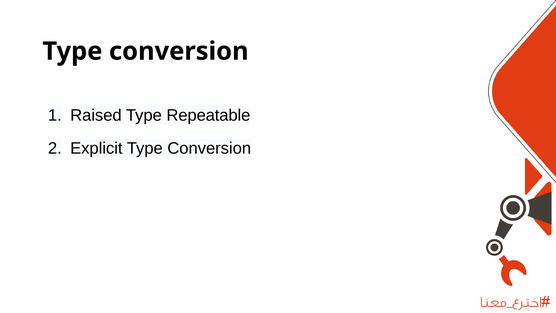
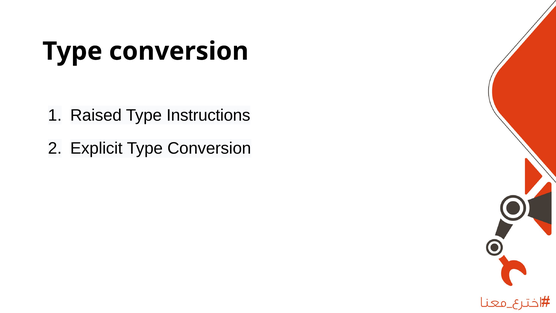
Repeatable: Repeatable -> Instructions
